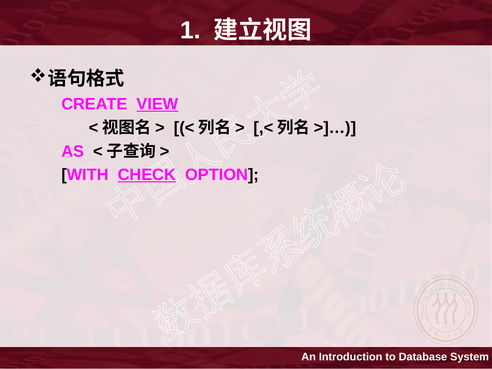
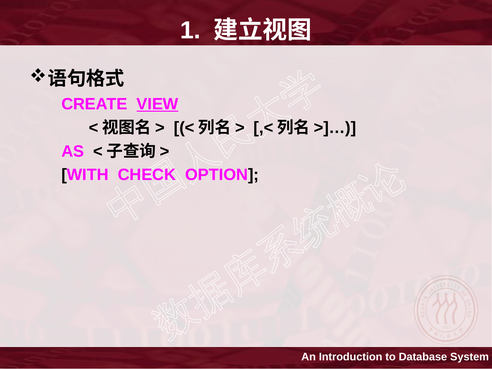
CHECK underline: present -> none
